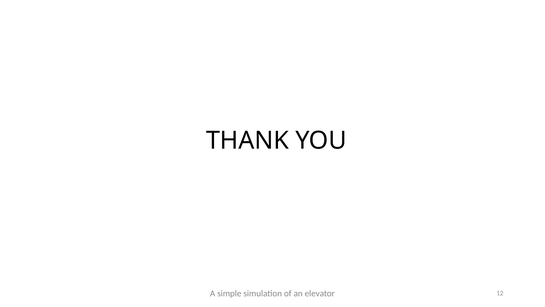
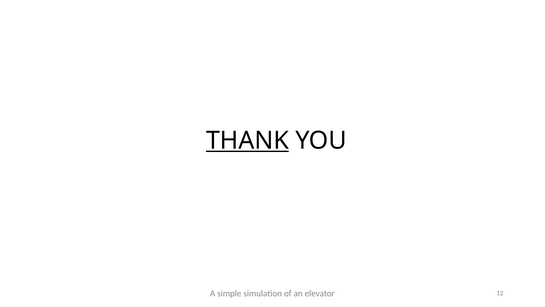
THANK underline: none -> present
